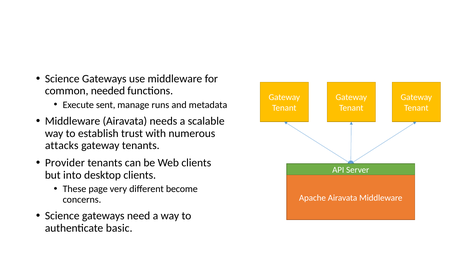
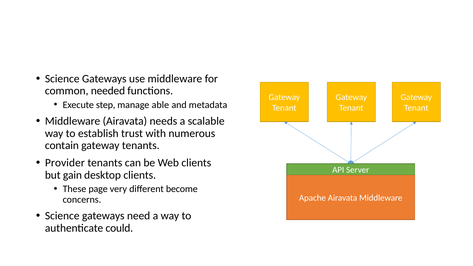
sent: sent -> step
runs: runs -> able
attacks: attacks -> contain
into: into -> gain
basic: basic -> could
